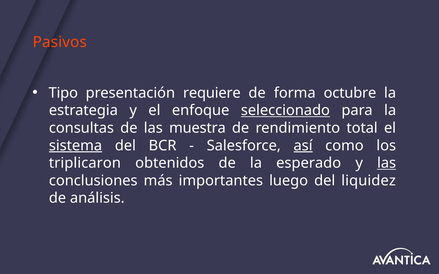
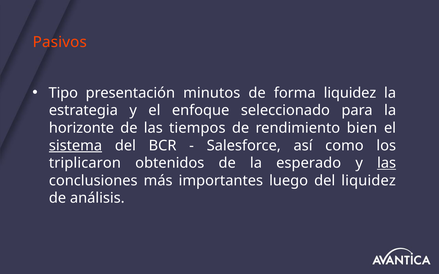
requiere: requiere -> minutos
forma octubre: octubre -> liquidez
seleccionado underline: present -> none
consultas: consultas -> horizonte
muestra: muestra -> tiempos
total: total -> bien
así underline: present -> none
